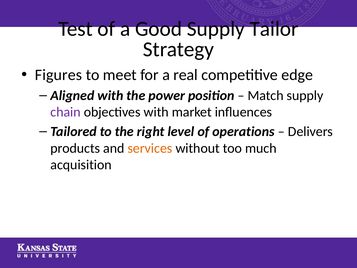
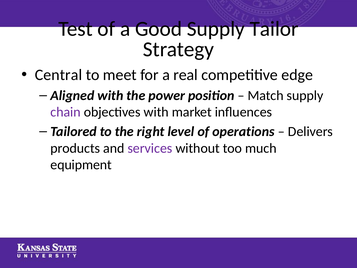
Figures: Figures -> Central
services colour: orange -> purple
acquisition: acquisition -> equipment
